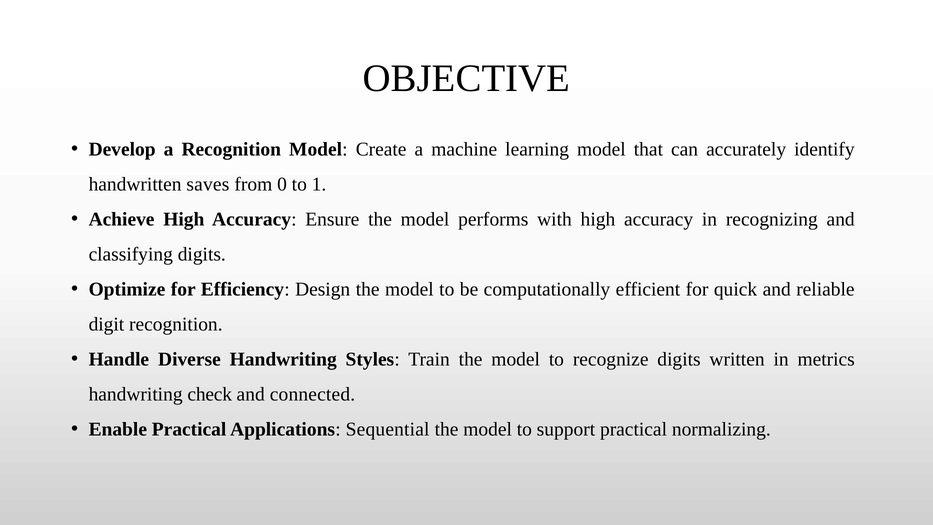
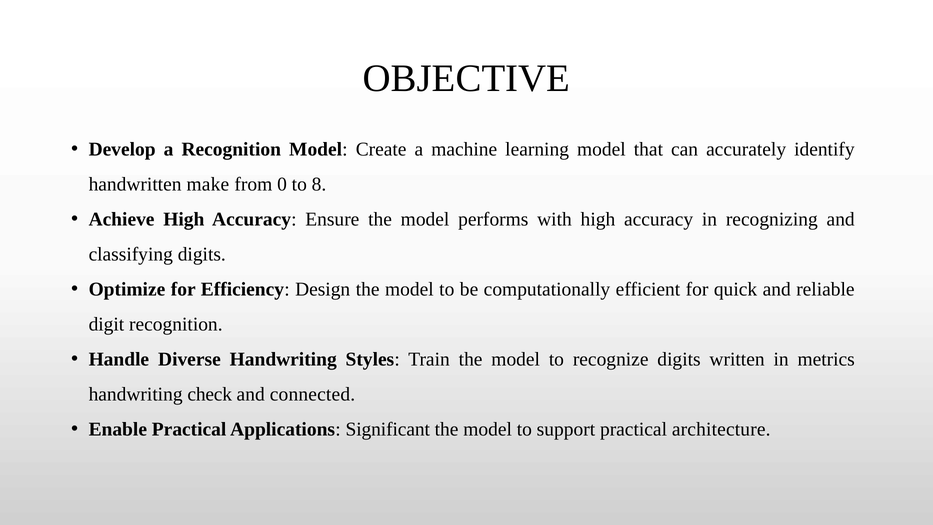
saves: saves -> make
1: 1 -> 8
Sequential: Sequential -> Significant
normalizing: normalizing -> architecture
